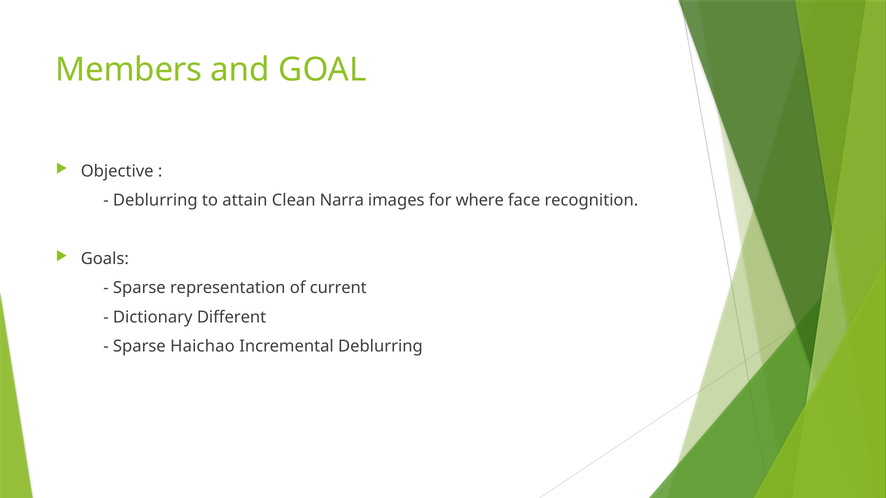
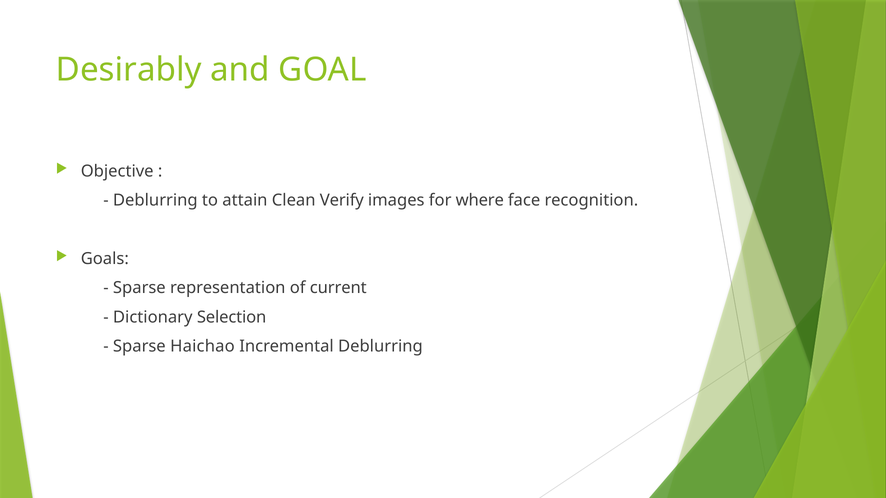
Members: Members -> Desirably
Narra: Narra -> Verify
Different: Different -> Selection
